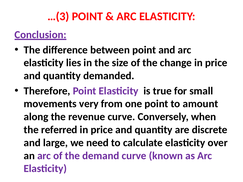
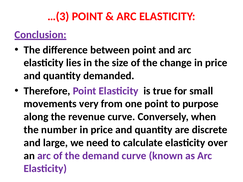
amount: amount -> purpose
referred: referred -> number
